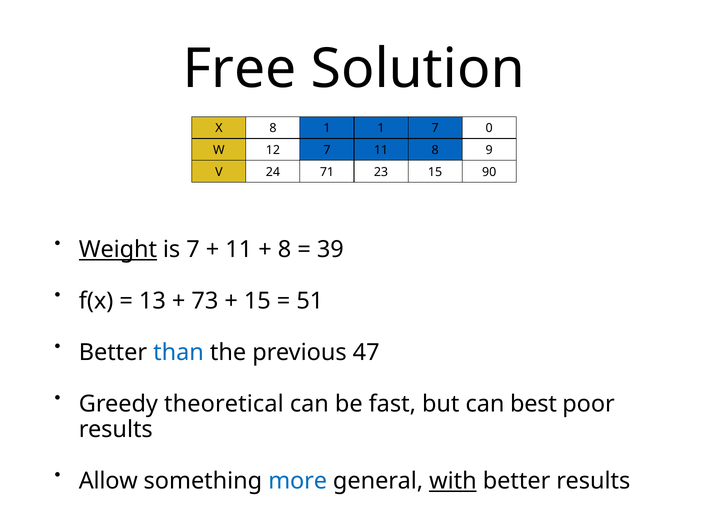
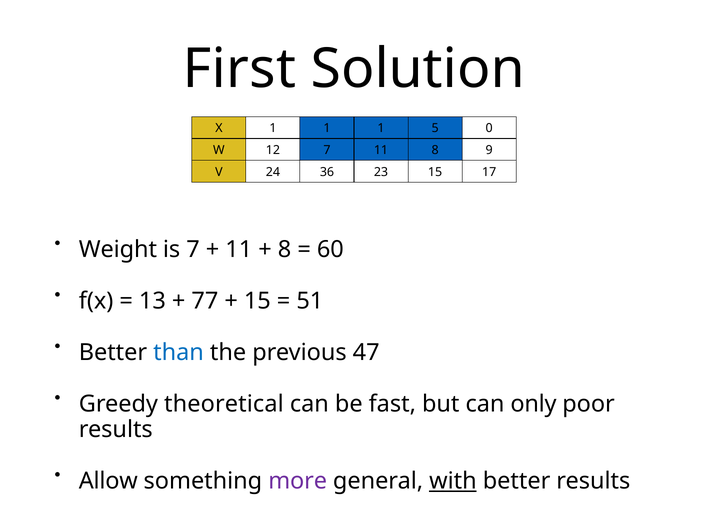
Free: Free -> First
X 8: 8 -> 1
1 7: 7 -> 5
71: 71 -> 36
90: 90 -> 17
Weight underline: present -> none
39: 39 -> 60
73: 73 -> 77
best: best -> only
more colour: blue -> purple
